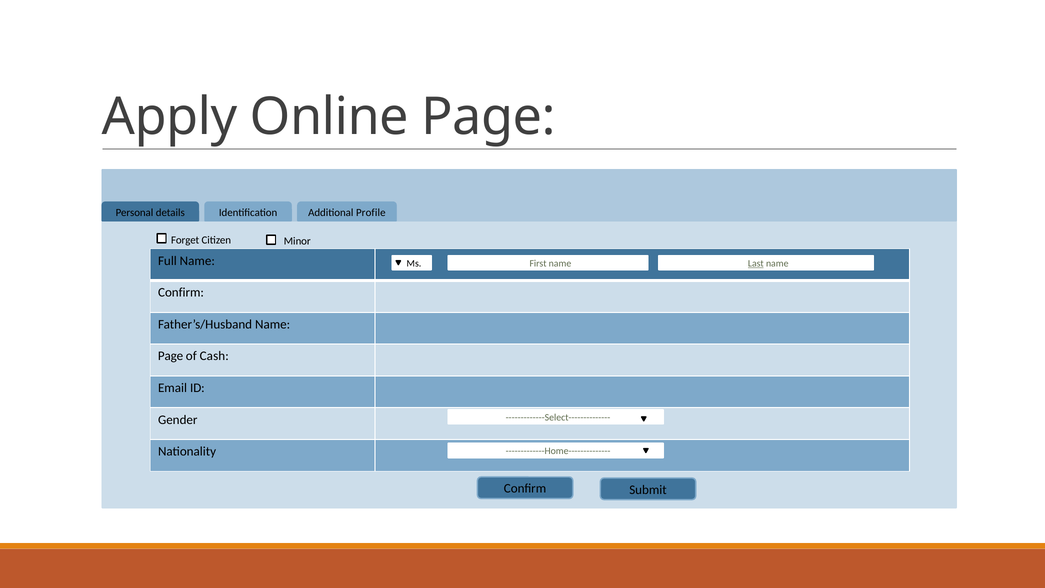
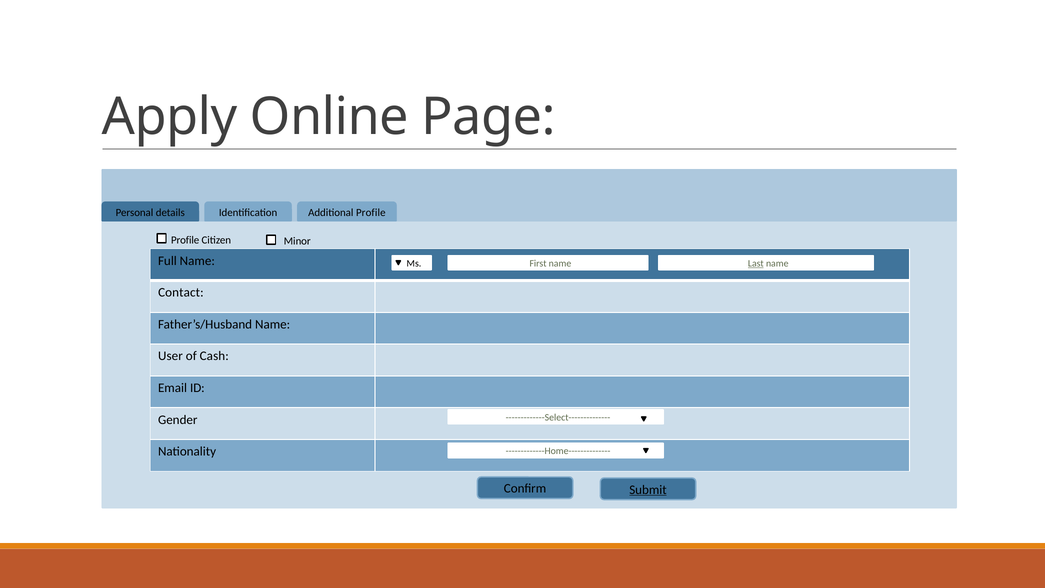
Forget at (185, 240): Forget -> Profile
Confirm at (181, 292): Confirm -> Contact
Page at (171, 356): Page -> User
Submit underline: none -> present
